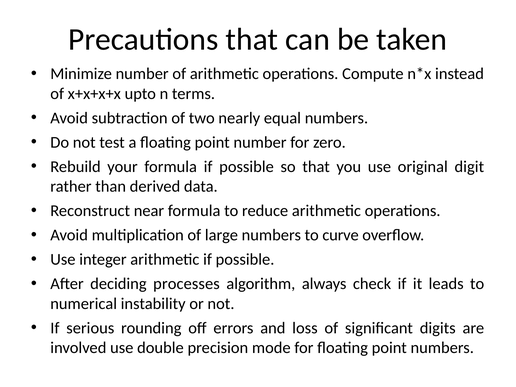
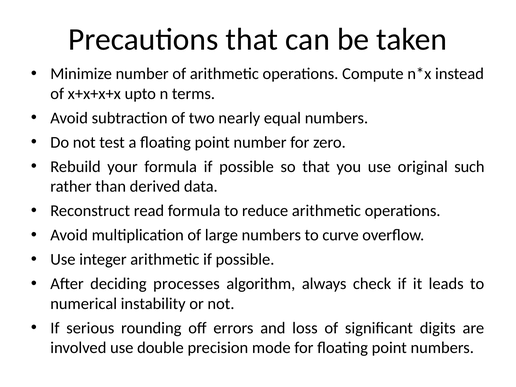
digit: digit -> such
near: near -> read
